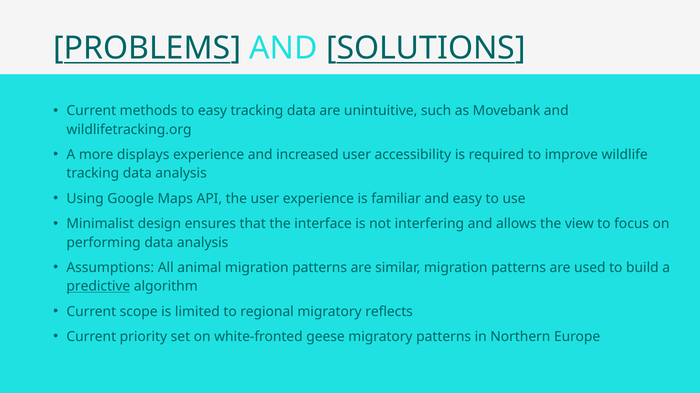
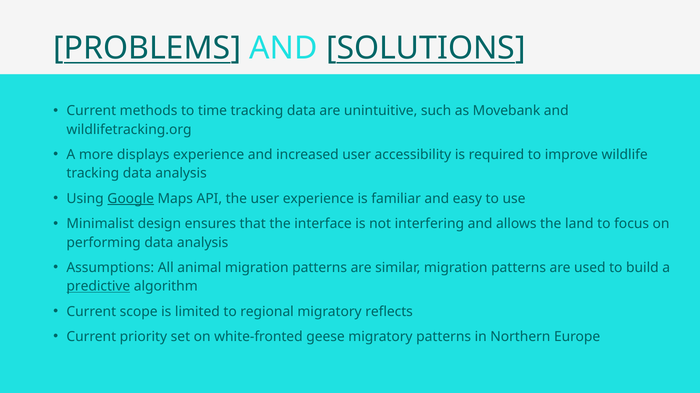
to easy: easy -> time
Google underline: none -> present
view: view -> land
